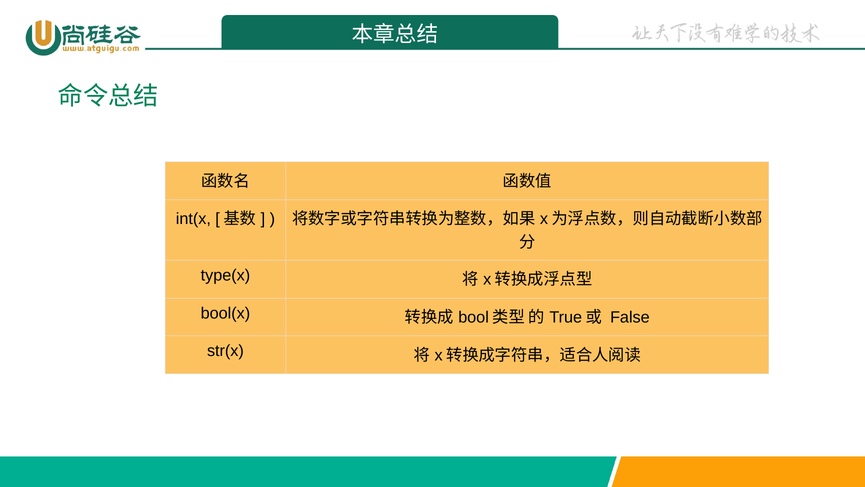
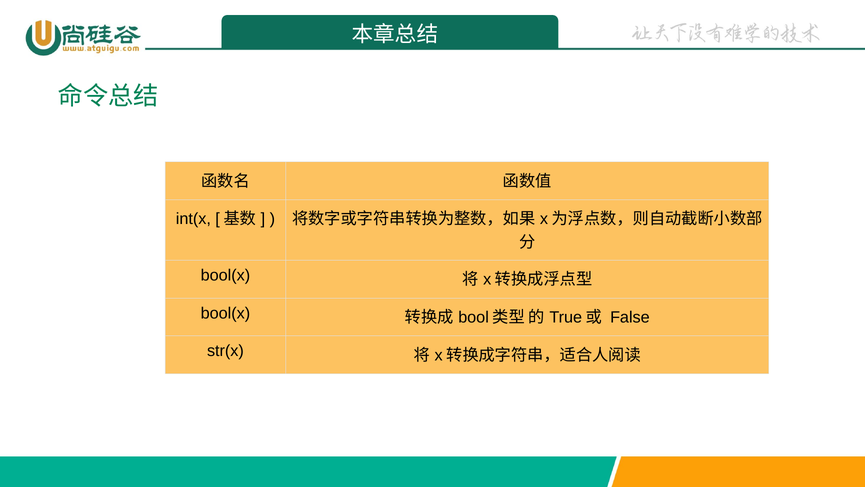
type(x at (225, 275): type(x -> bool(x
